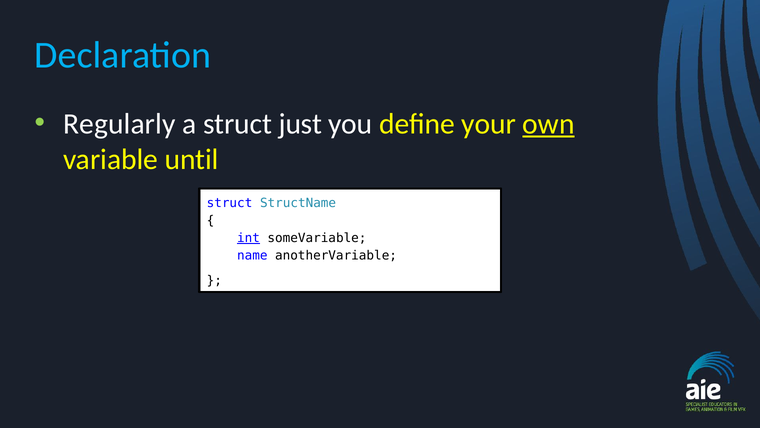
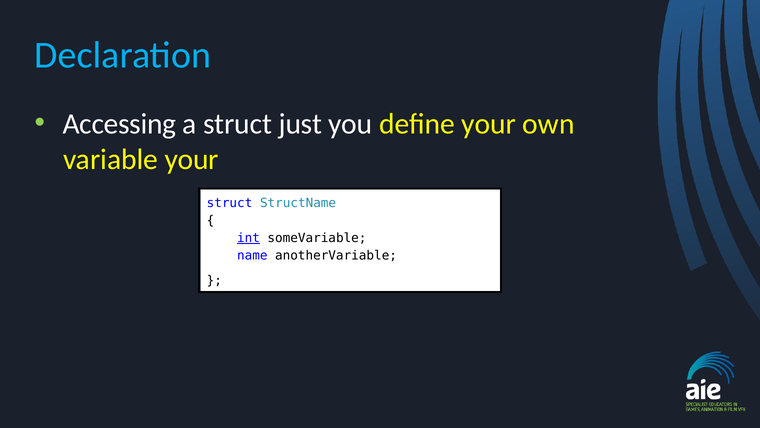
Regularly: Regularly -> Accessing
own underline: present -> none
variable until: until -> your
